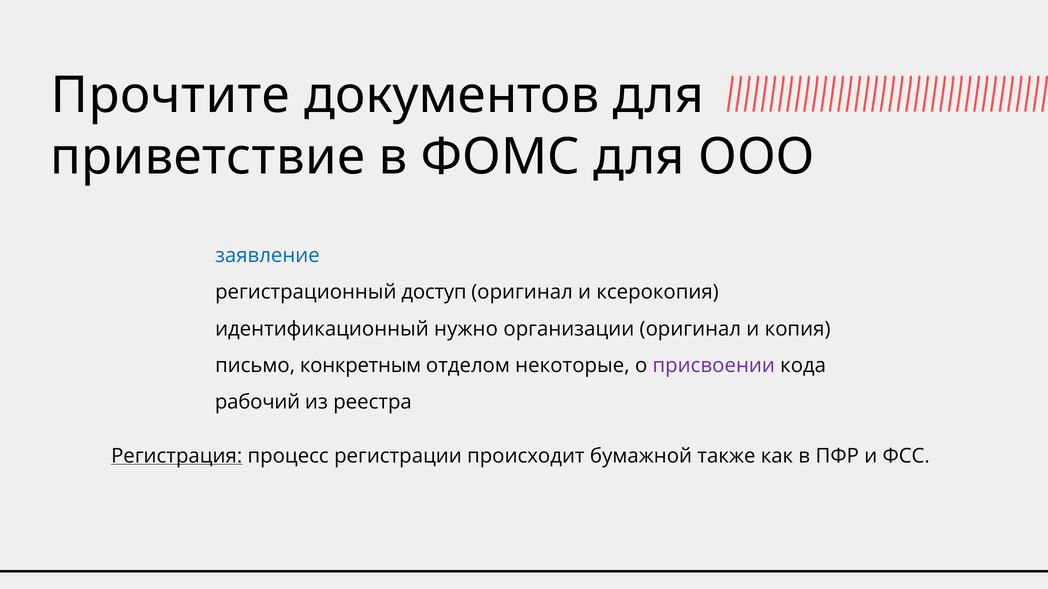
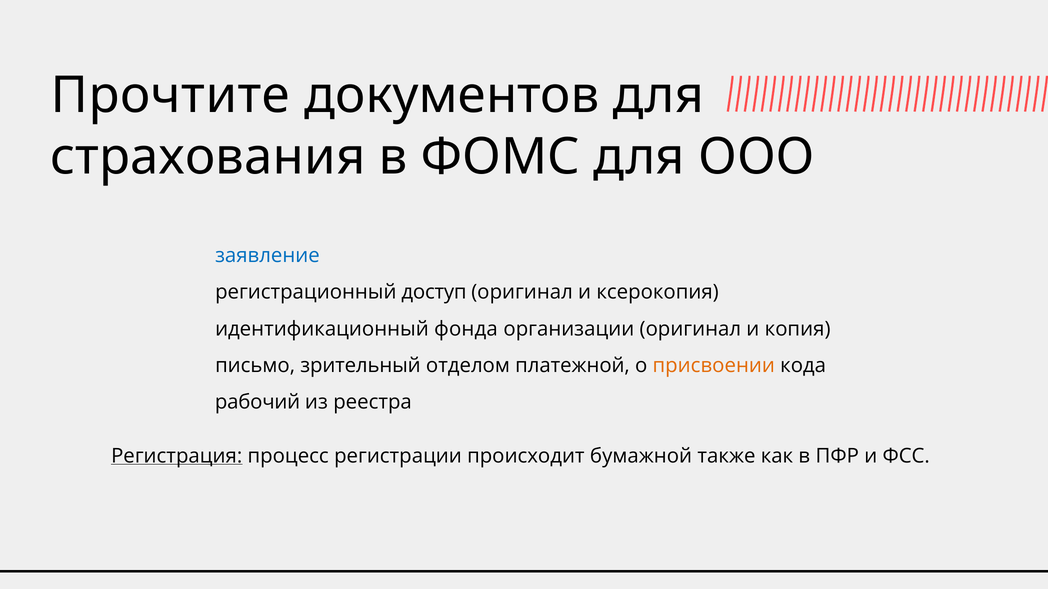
приветствие: приветствие -> страхования
нужно: нужно -> фонда
конкретным: конкретным -> зрительный
некоторые: некоторые -> платежной
присвоении colour: purple -> orange
